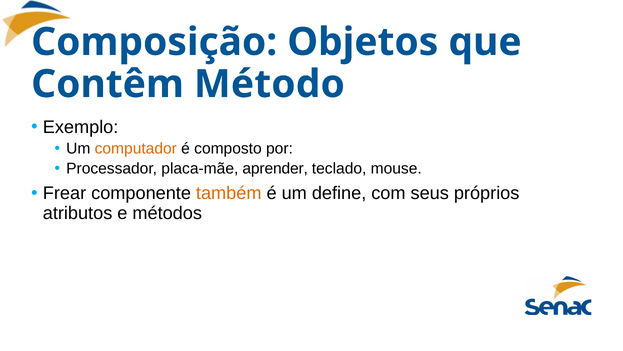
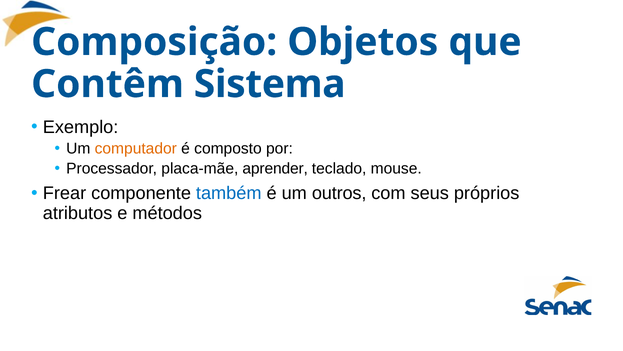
Método: Método -> Sistema
também colour: orange -> blue
define: define -> outros
